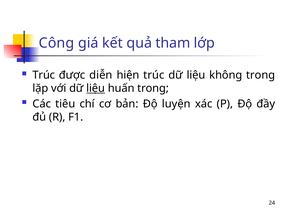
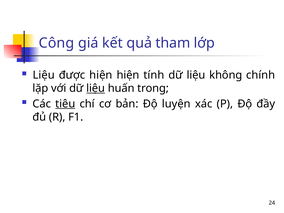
Trúc at (44, 75): Trúc -> Liệu
được diễn: diễn -> hiện
hiện trúc: trúc -> tính
không trong: trong -> chính
tiêu underline: none -> present
